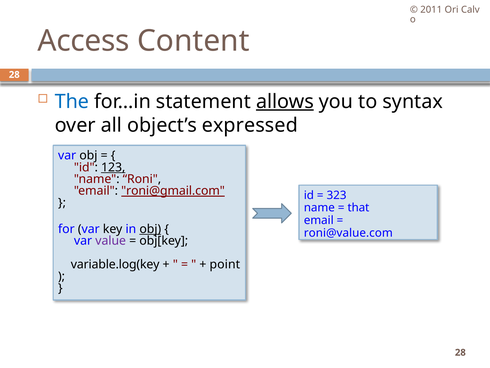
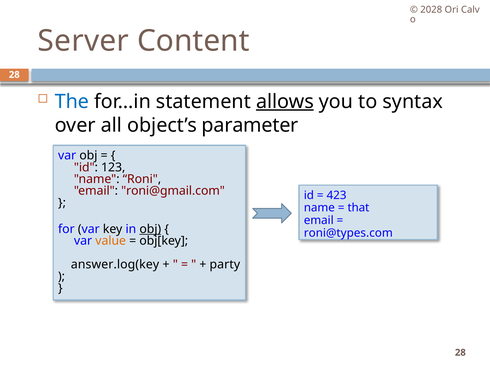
2011: 2011 -> 2028
Access: Access -> Server
expressed: expressed -> parameter
123 underline: present -> none
roni@gmail.com underline: present -> none
323: 323 -> 423
roni@value.com: roni@value.com -> roni@types.com
value colour: purple -> orange
variable.log(key: variable.log(key -> answer.log(key
point: point -> party
